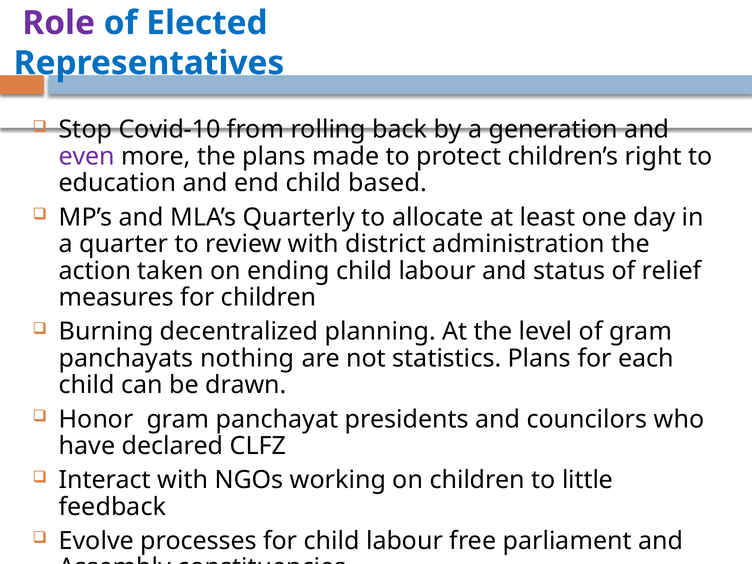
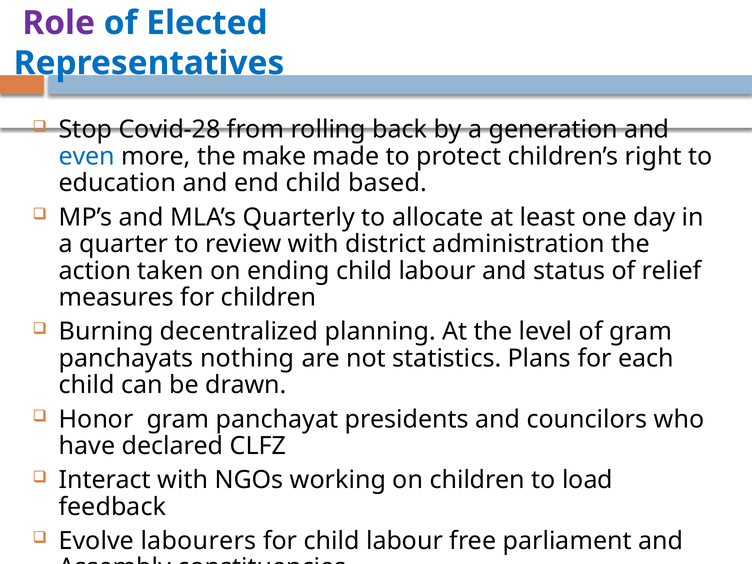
Covid-10: Covid-10 -> Covid-28
even colour: purple -> blue
the plans: plans -> make
little: little -> load
processes: processes -> labourers
